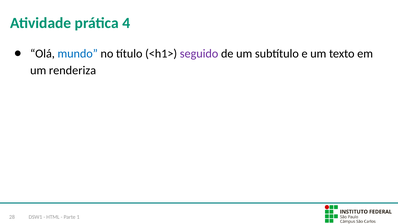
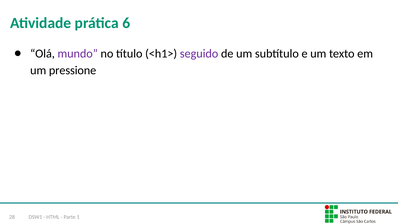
4: 4 -> 6
mundo colour: blue -> purple
renderiza: renderiza -> pressione
